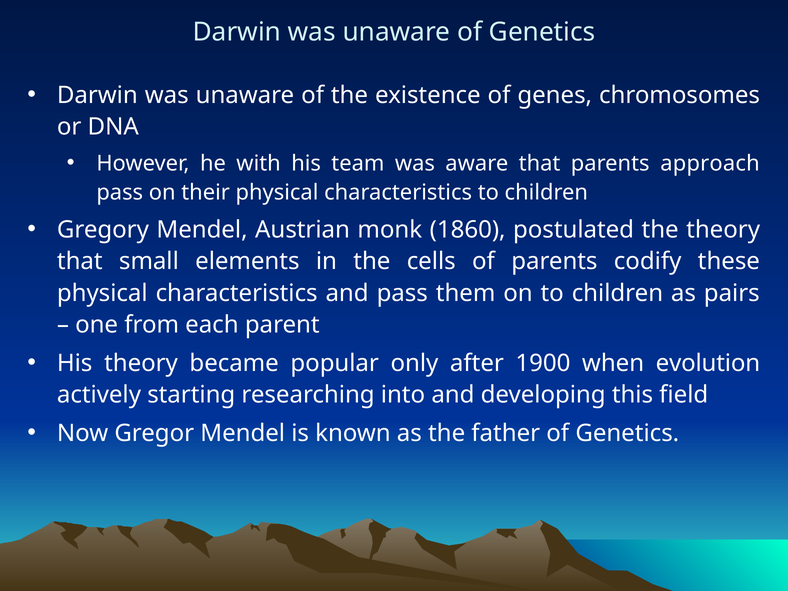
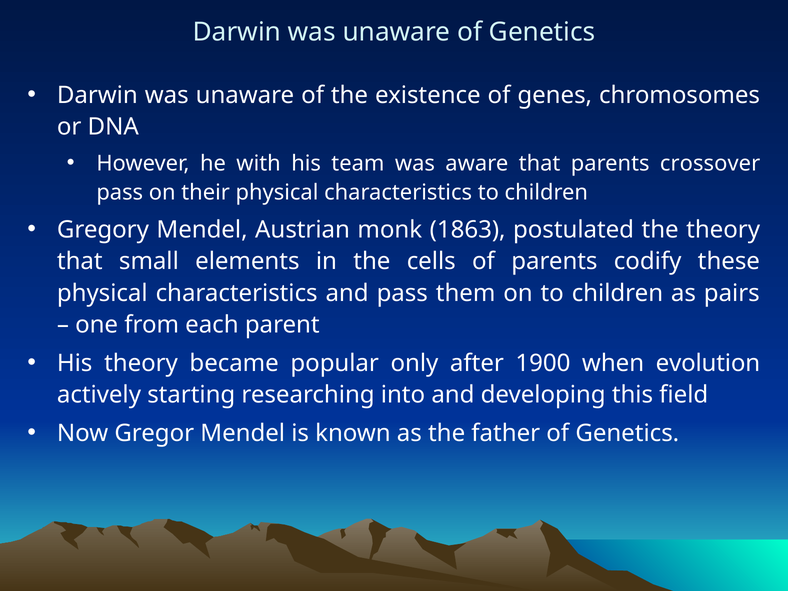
approach: approach -> crossover
1860: 1860 -> 1863
